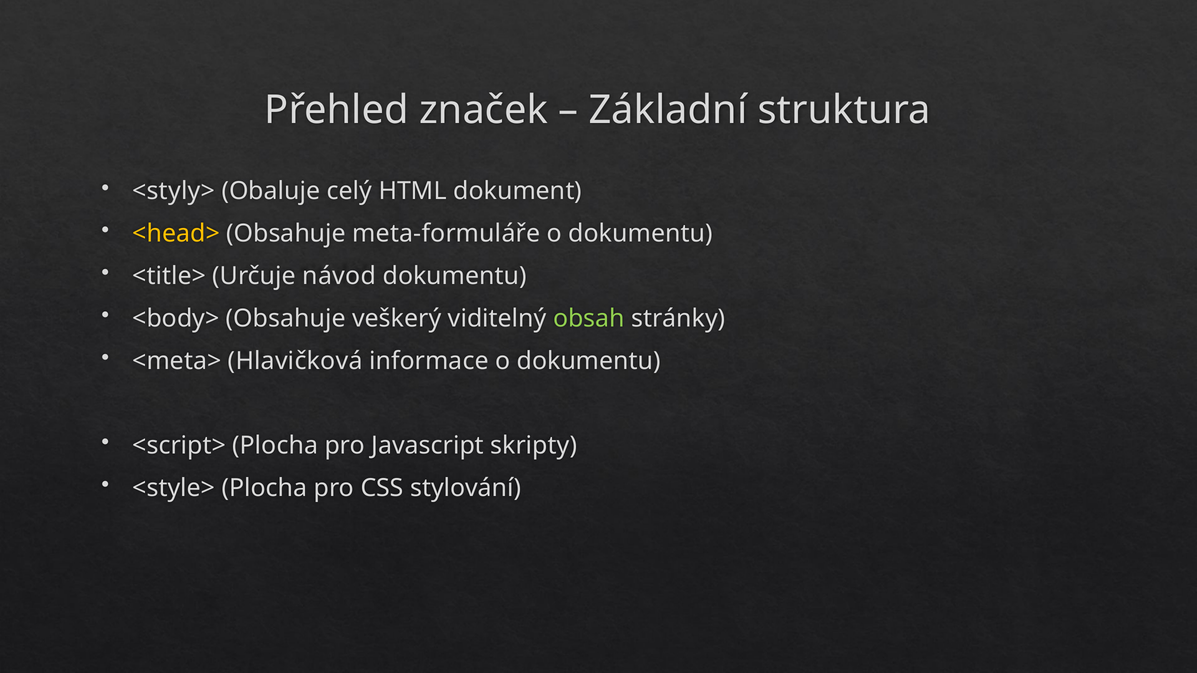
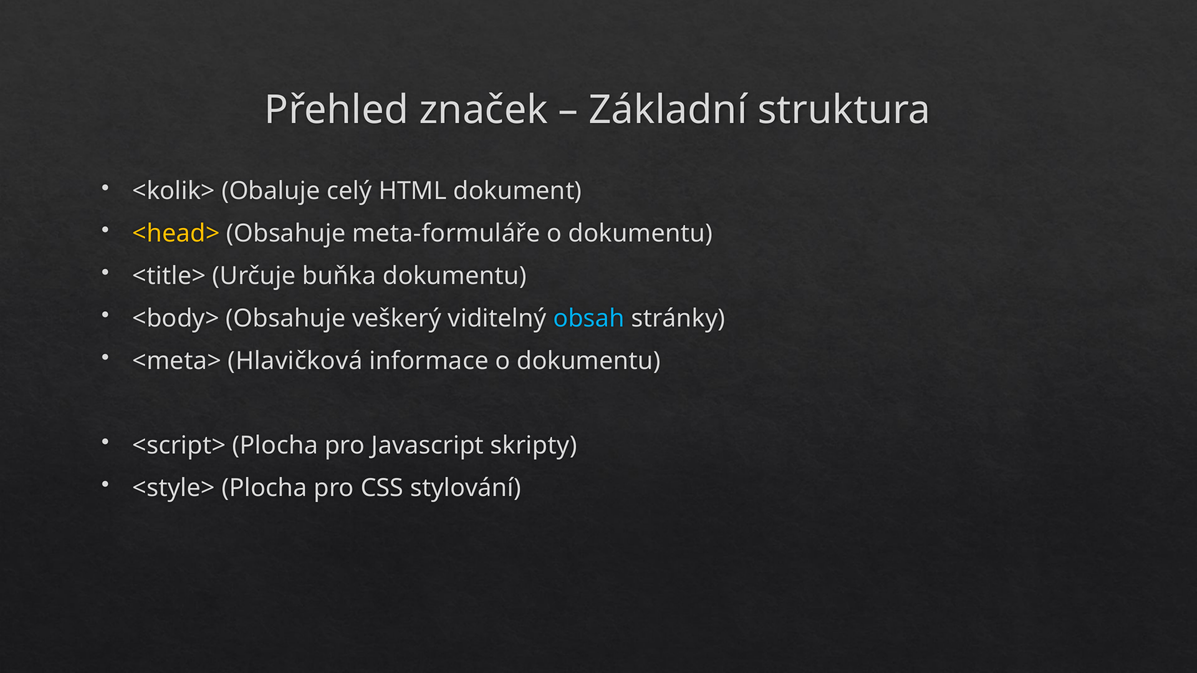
<styly>: <styly> -> <kolik>
návod: návod -> buňka
obsah colour: light green -> light blue
